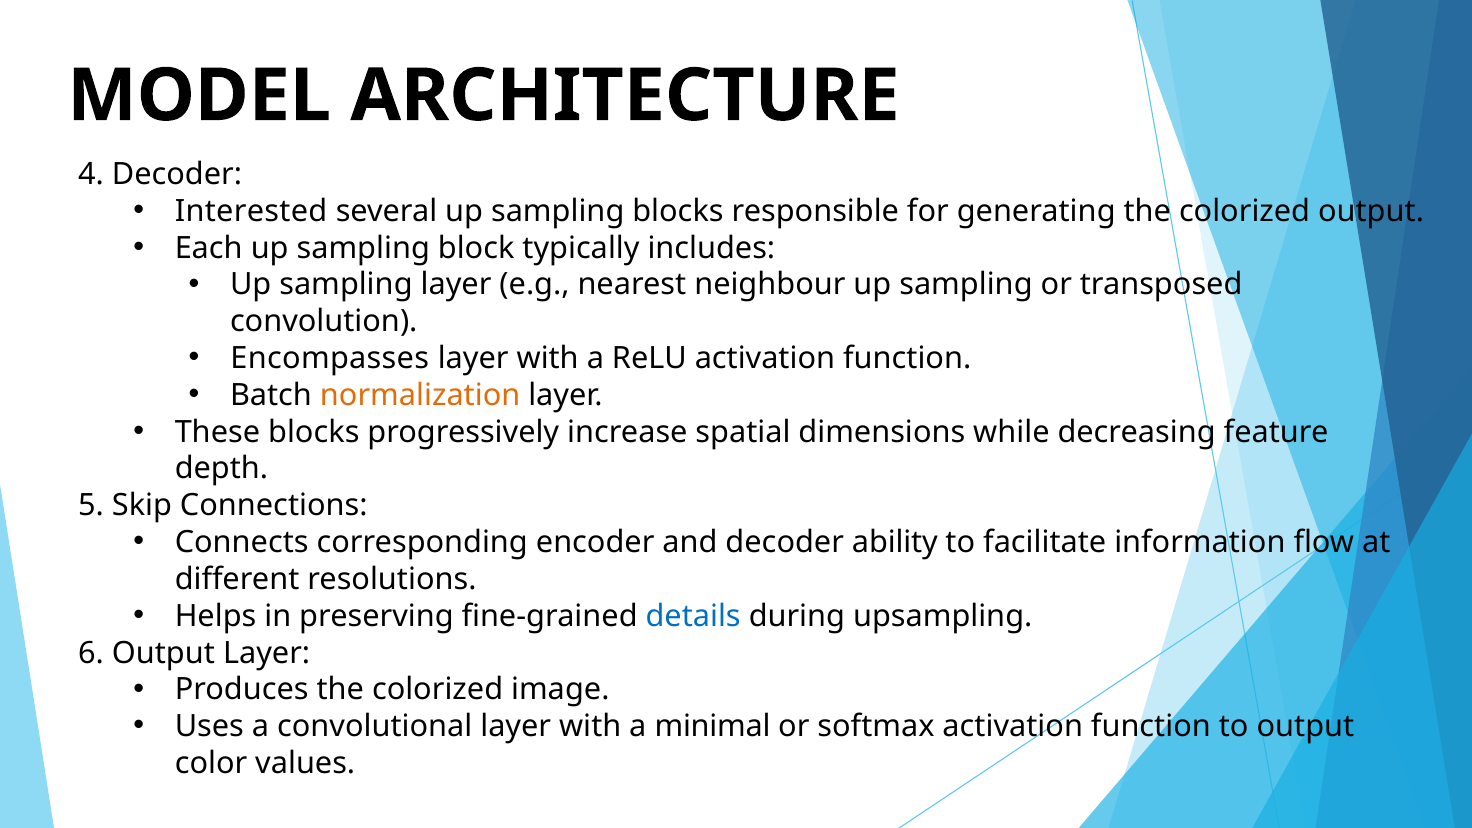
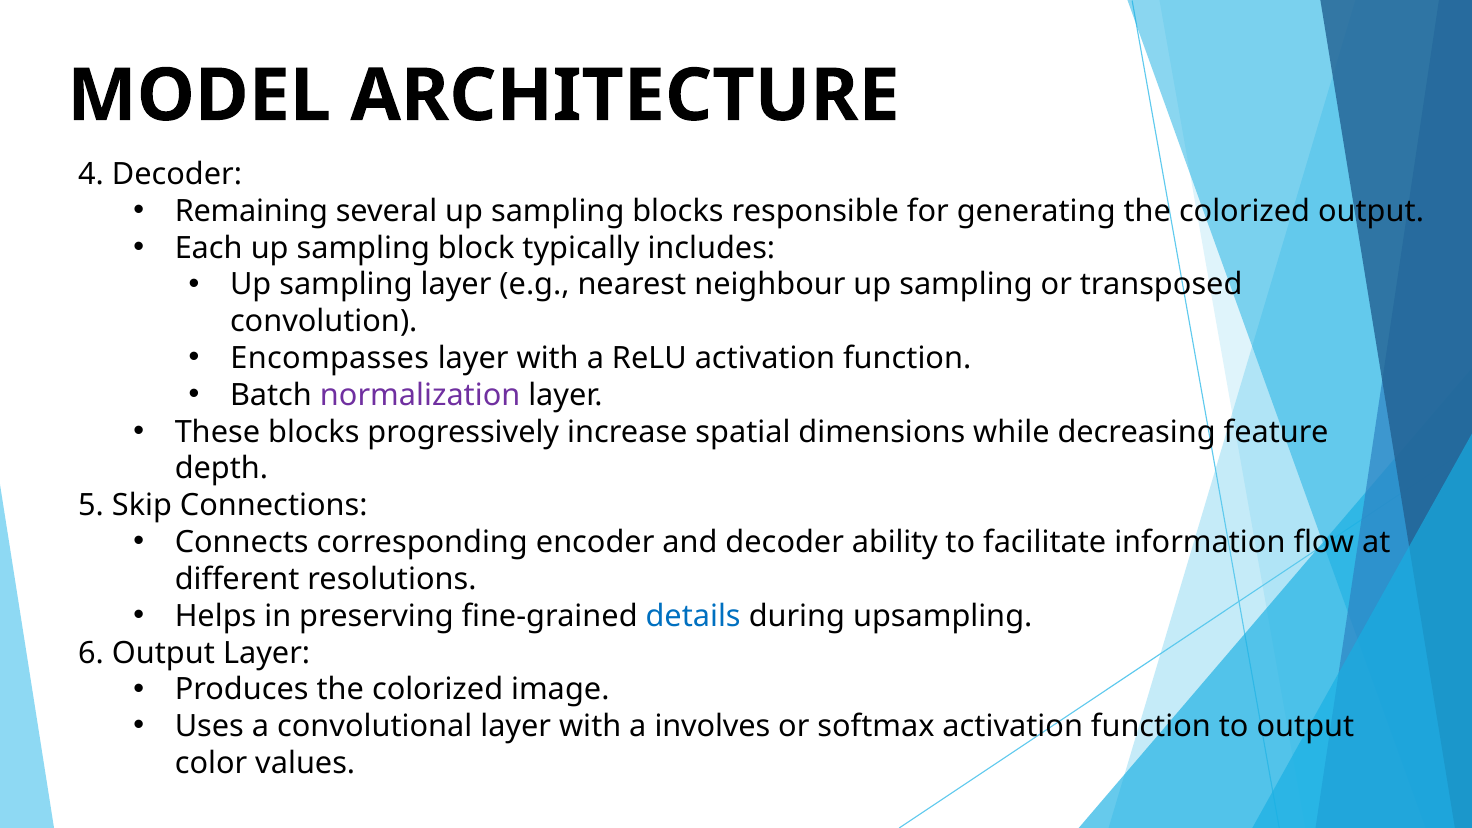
Interested: Interested -> Remaining
normalization colour: orange -> purple
minimal: minimal -> involves
